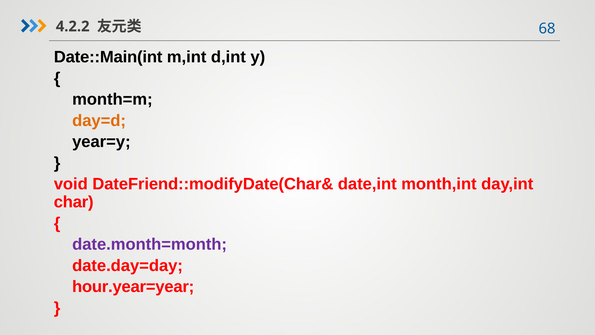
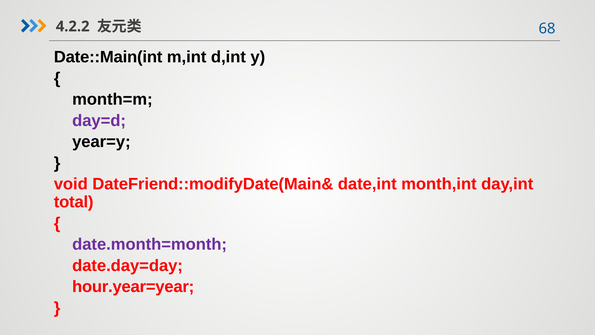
day=d colour: orange -> purple
DateFriend::modifyDate(Char&: DateFriend::modifyDate(Char& -> DateFriend::modifyDate(Main&
char: char -> total
